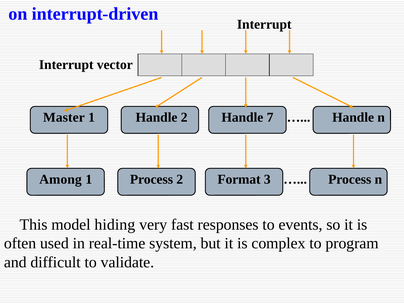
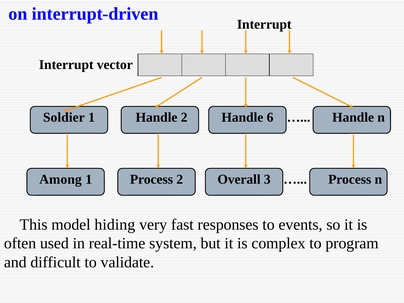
Master: Master -> Soldier
7: 7 -> 6
Format: Format -> Overall
